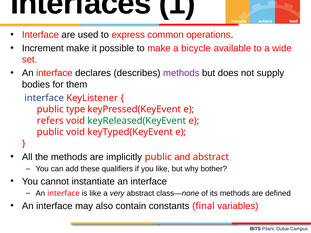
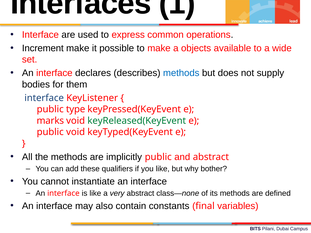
bicycle: bicycle -> objects
methods at (181, 73) colour: purple -> blue
refers: refers -> marks
